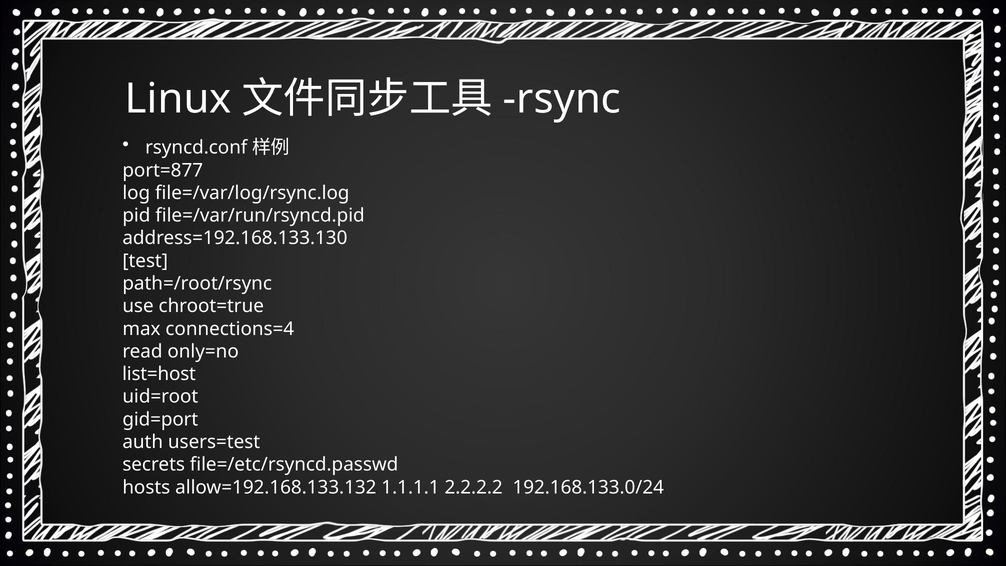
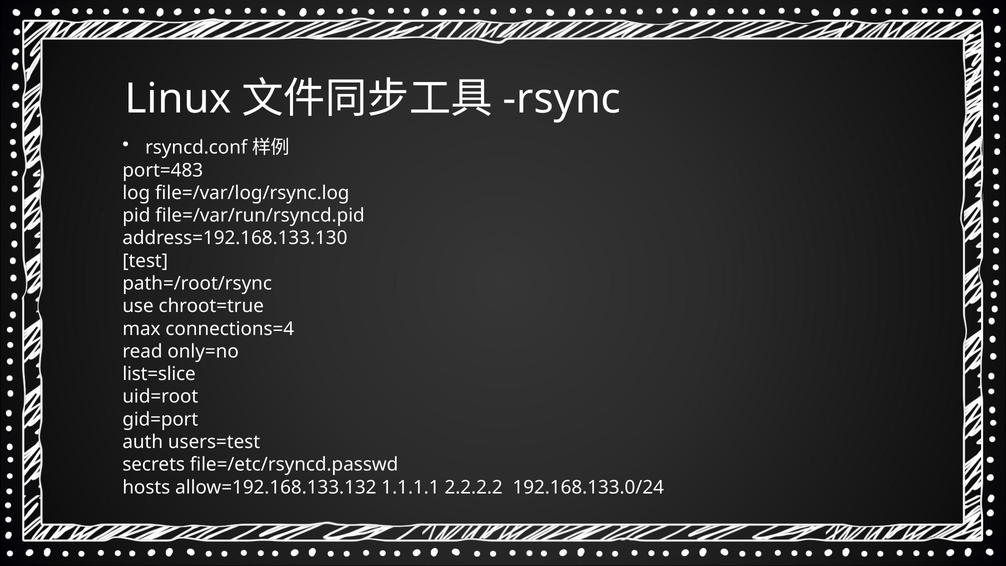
port=877: port=877 -> port=483
list=host: list=host -> list=slice
